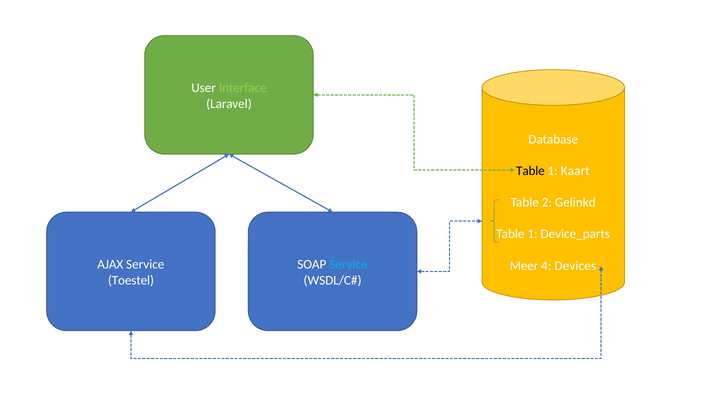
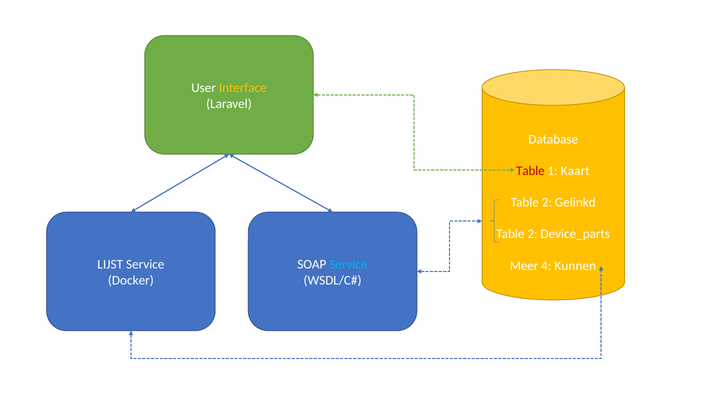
Interface colour: light green -> yellow
Table at (530, 171) colour: black -> red
1 at (533, 234): 1 -> 2
AJAX: AJAX -> LIJST
Devices: Devices -> Kunnen
Toestel: Toestel -> Docker
